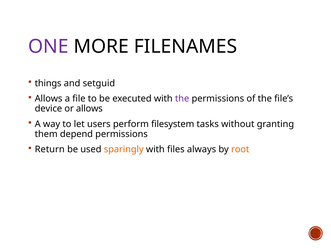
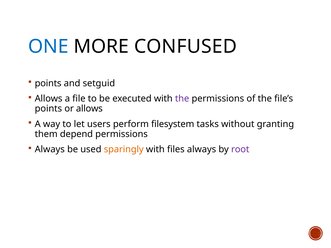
ONE colour: purple -> blue
FILENAMES: FILENAMES -> CONFUSED
things at (48, 83): things -> points
device at (48, 109): device -> points
Return at (50, 150): Return -> Always
root colour: orange -> purple
